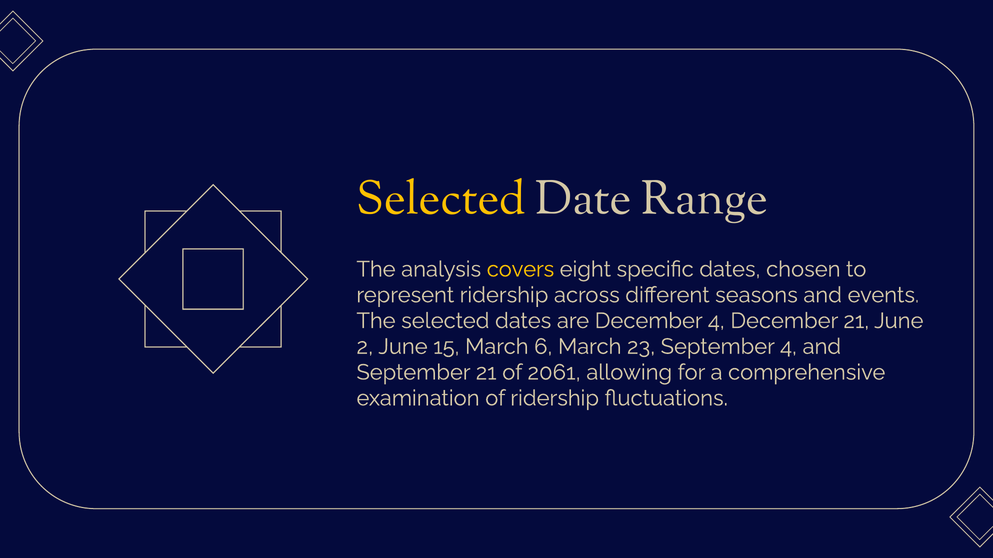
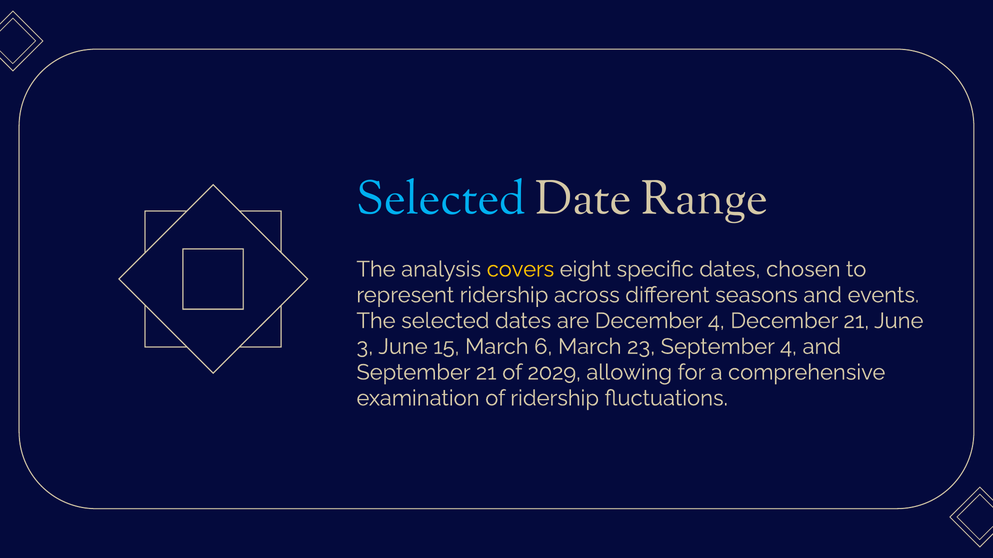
Selected at (441, 199) colour: yellow -> light blue
2: 2 -> 3
2061: 2061 -> 2029
